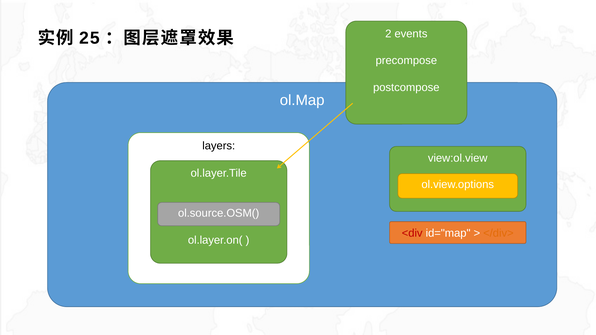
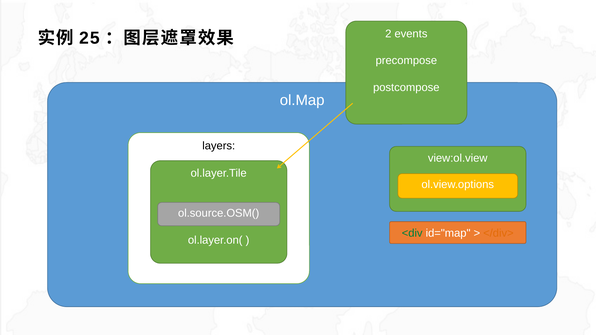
<div colour: red -> green
